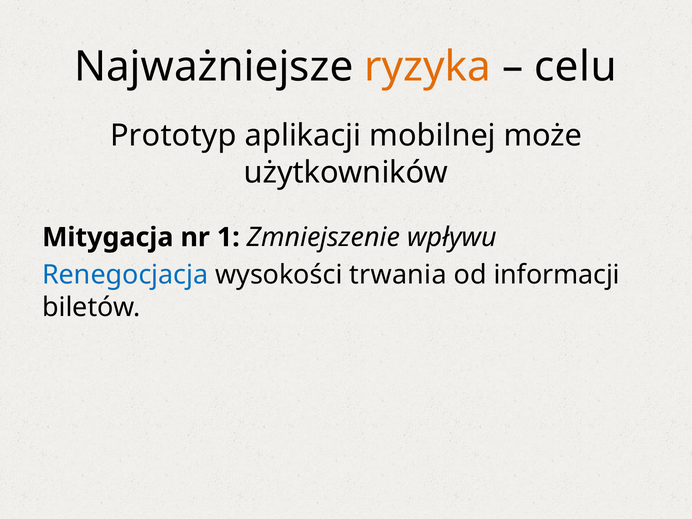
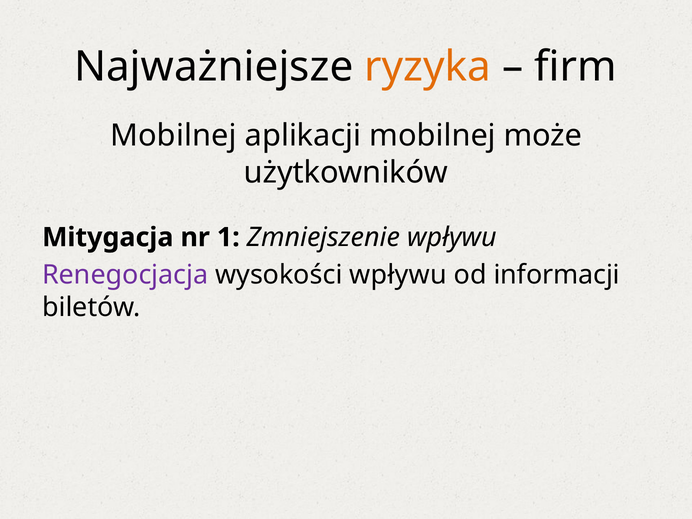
celu: celu -> firm
Prototyp at (173, 136): Prototyp -> Mobilnej
Renegocjacja colour: blue -> purple
wysokości trwania: trwania -> wpływu
